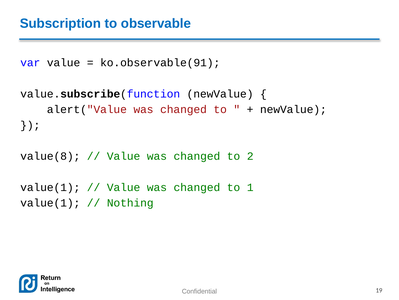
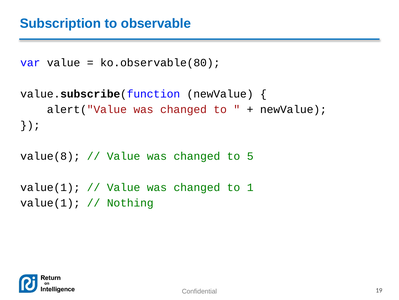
ko.observable(91: ko.observable(91 -> ko.observable(80
2: 2 -> 5
